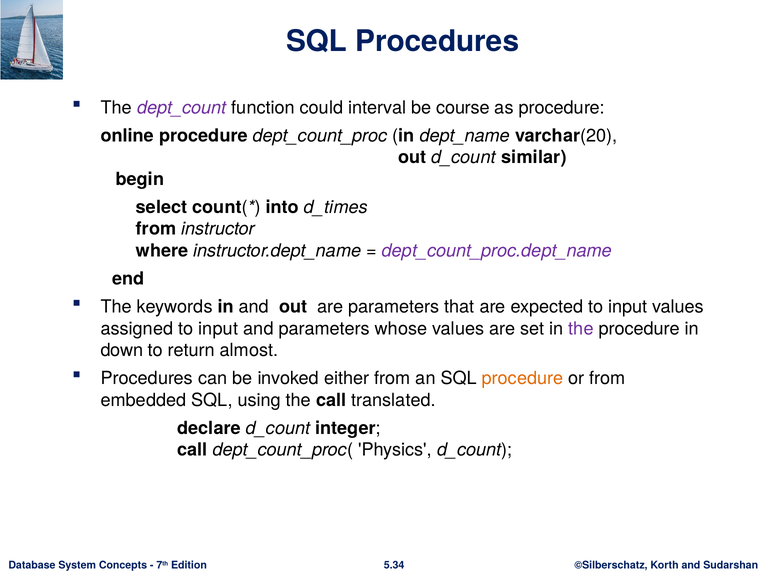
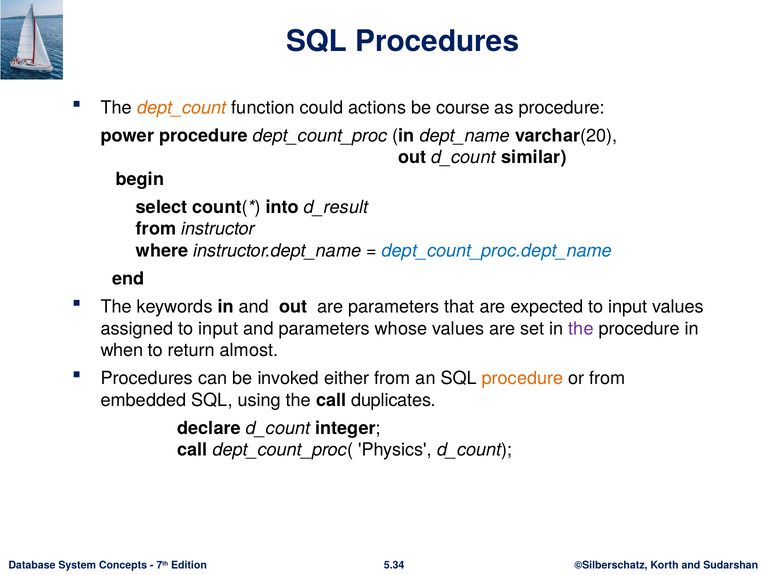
dept_count colour: purple -> orange
interval: interval -> actions
online: online -> power
d_times: d_times -> d_result
dept_count_proc.dept_name colour: purple -> blue
down: down -> when
translated: translated -> duplicates
